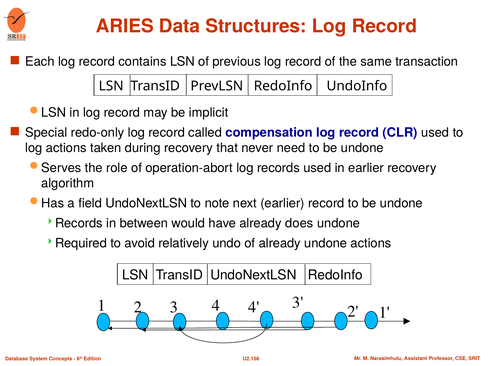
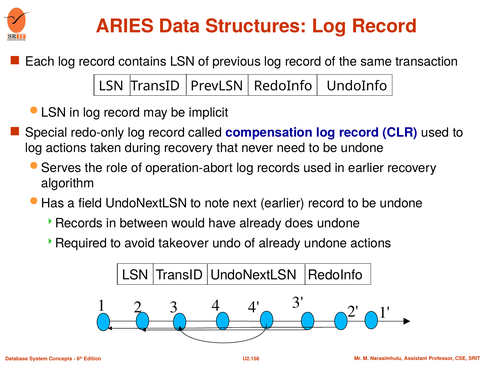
relatively: relatively -> takeover
